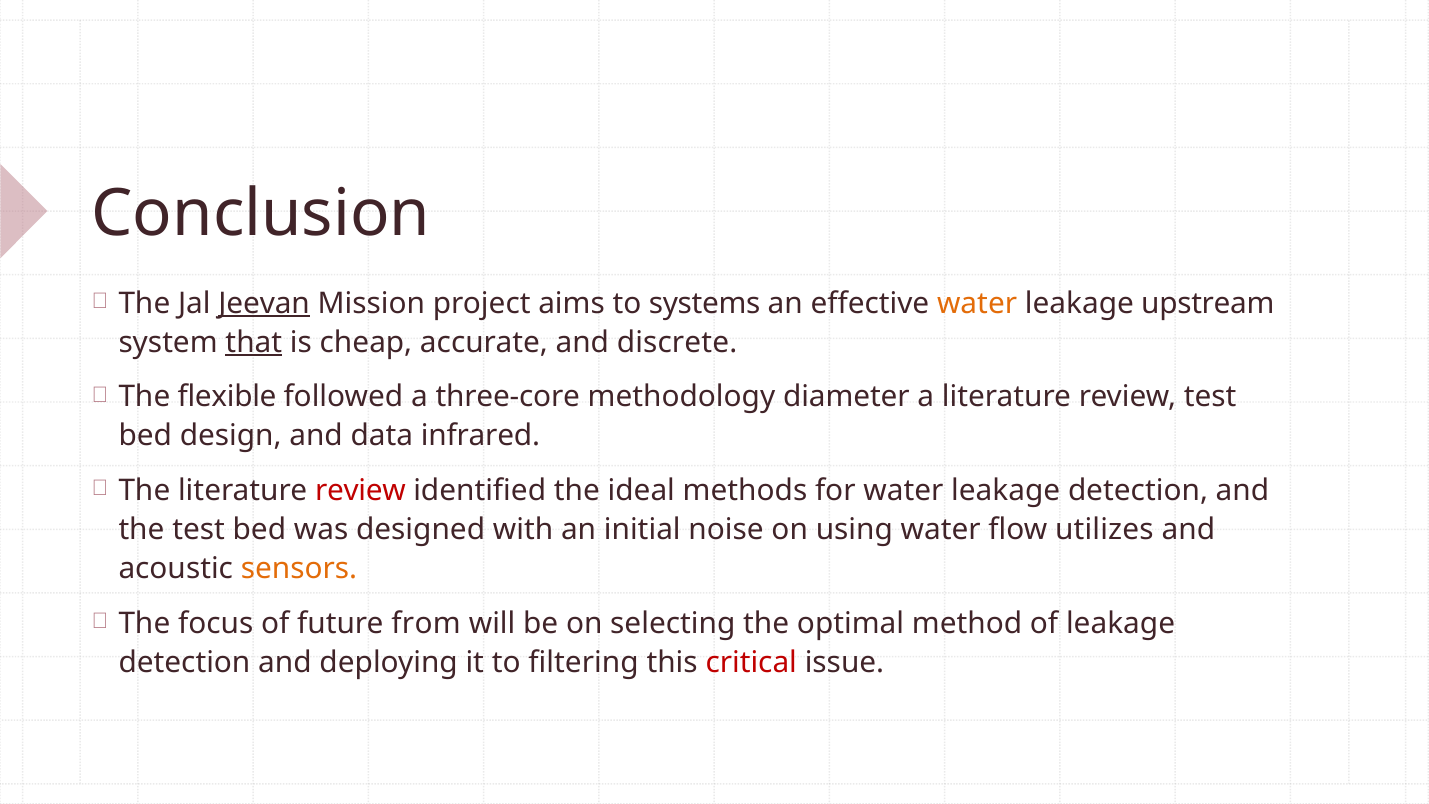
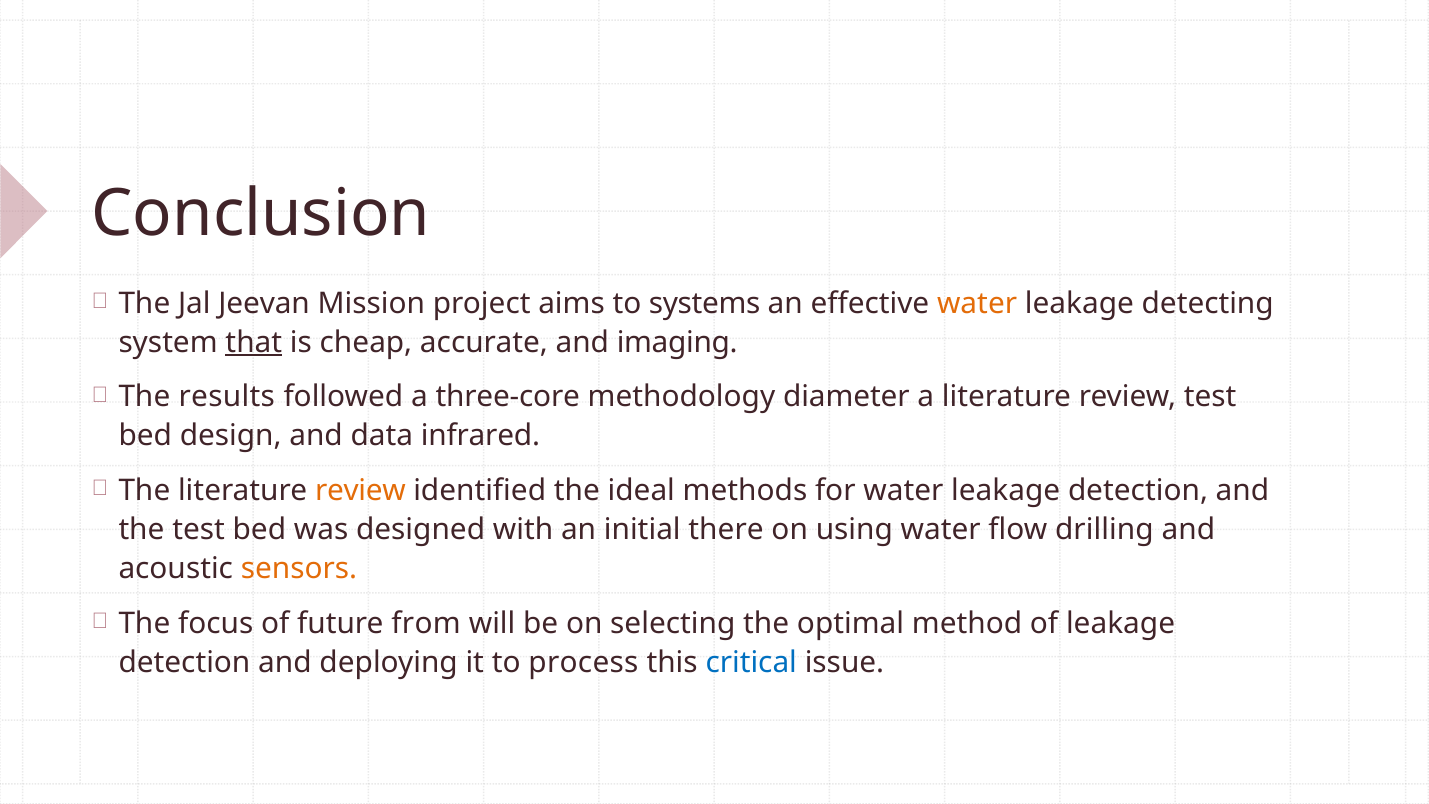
Jeevan underline: present -> none
upstream: upstream -> detecting
discrete: discrete -> imaging
flexible: flexible -> results
review at (360, 490) colour: red -> orange
noise: noise -> there
utilizes: utilizes -> drilling
filtering: filtering -> process
critical colour: red -> blue
